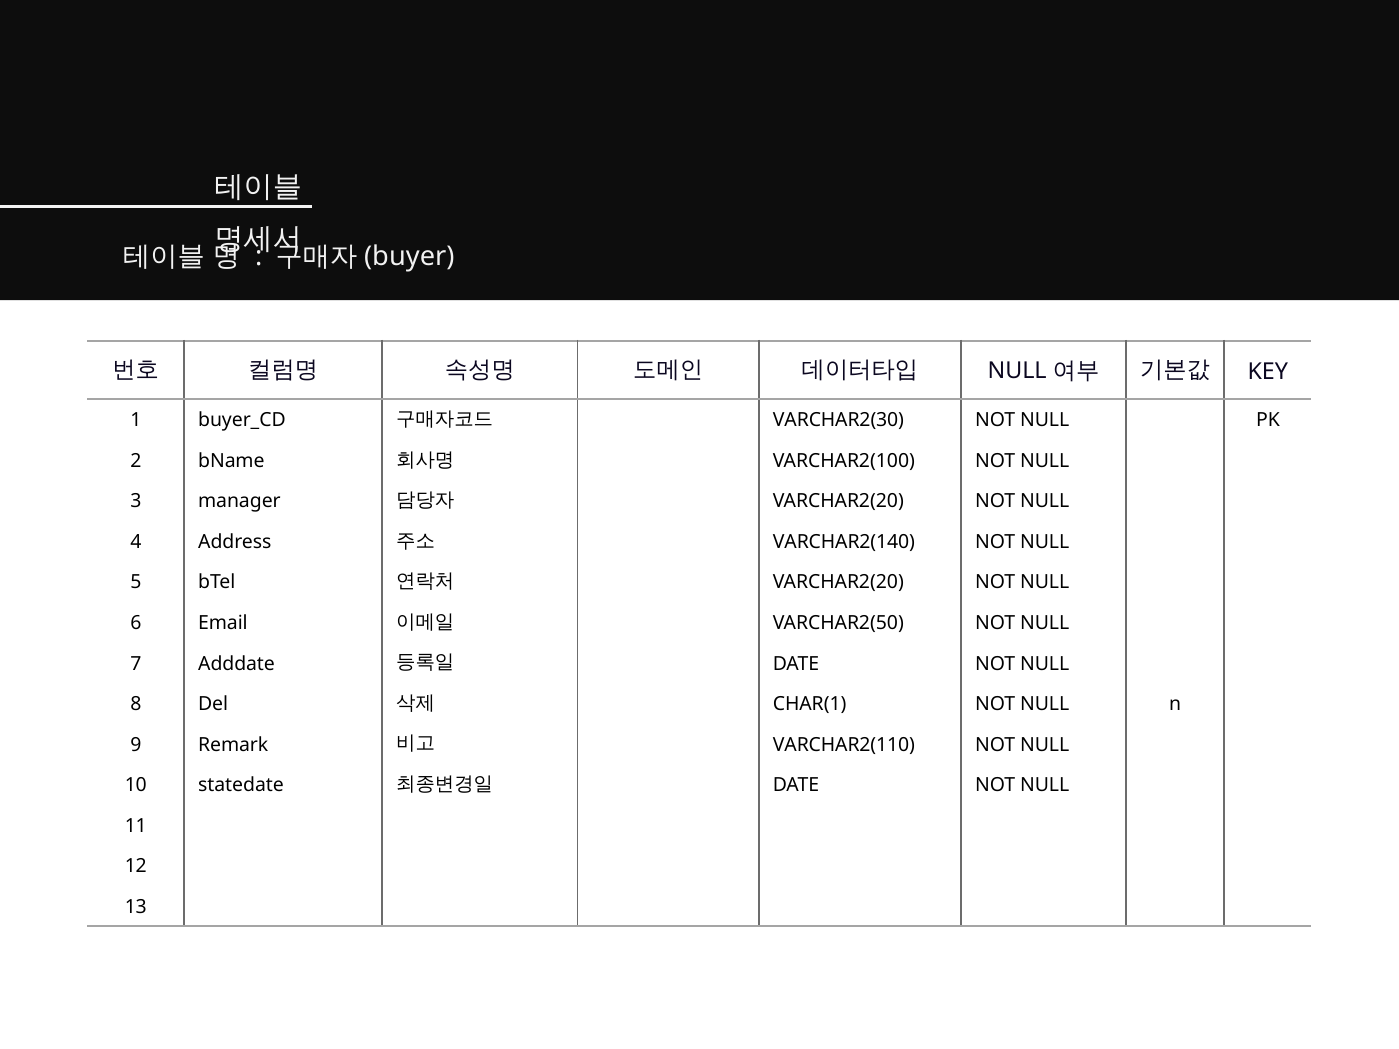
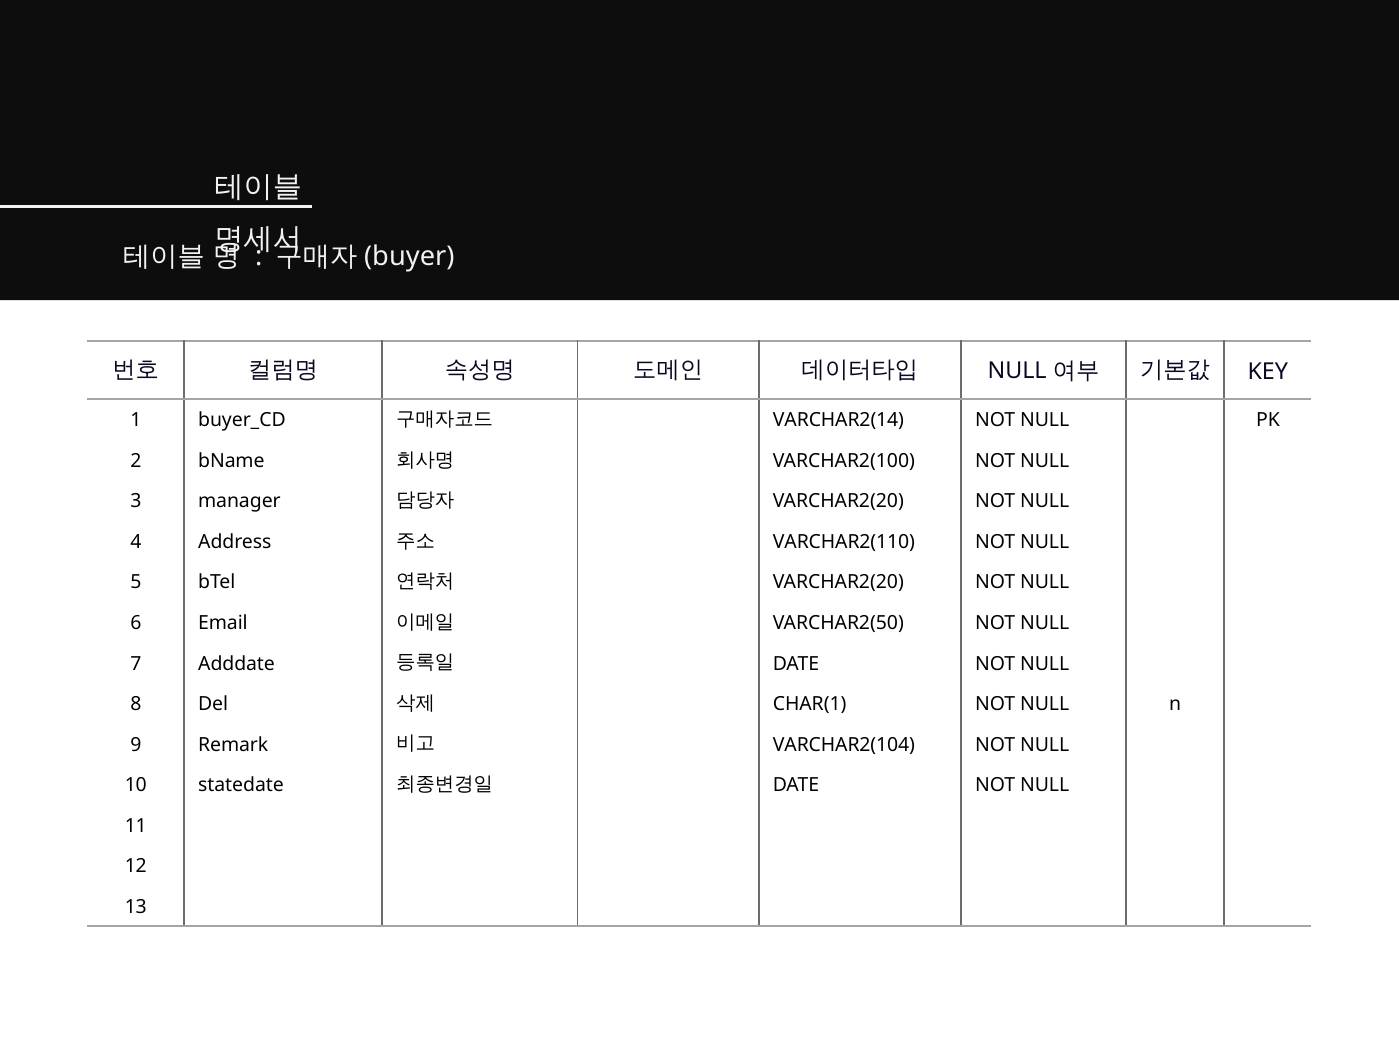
VARCHAR2(30: VARCHAR2(30 -> VARCHAR2(14
VARCHAR2(140: VARCHAR2(140 -> VARCHAR2(110
VARCHAR2(110: VARCHAR2(110 -> VARCHAR2(104
